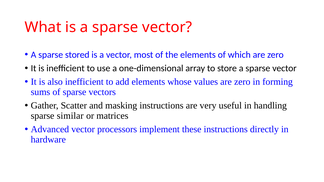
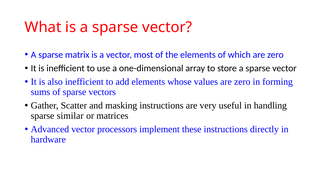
stored: stored -> matrix
